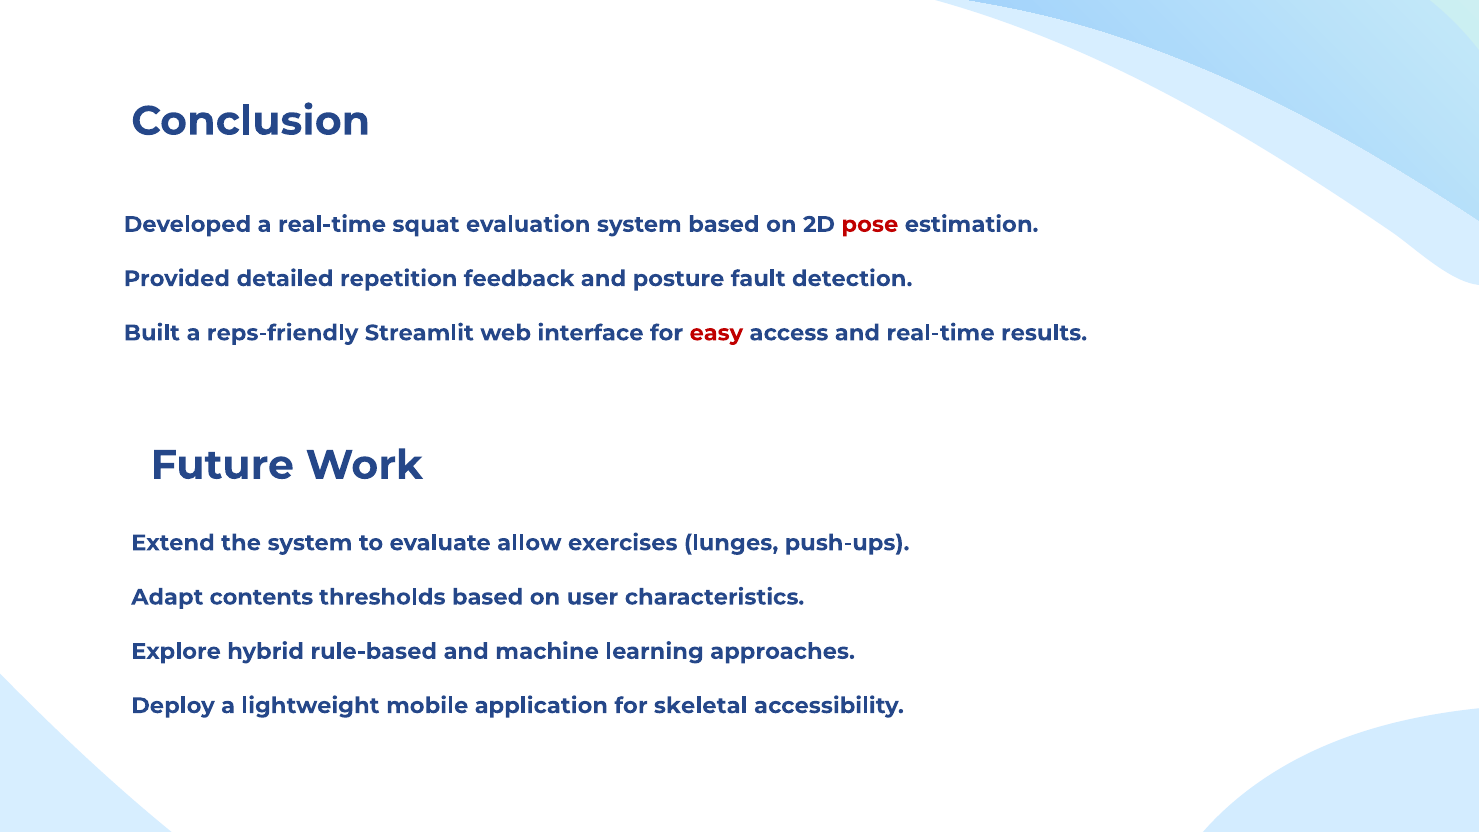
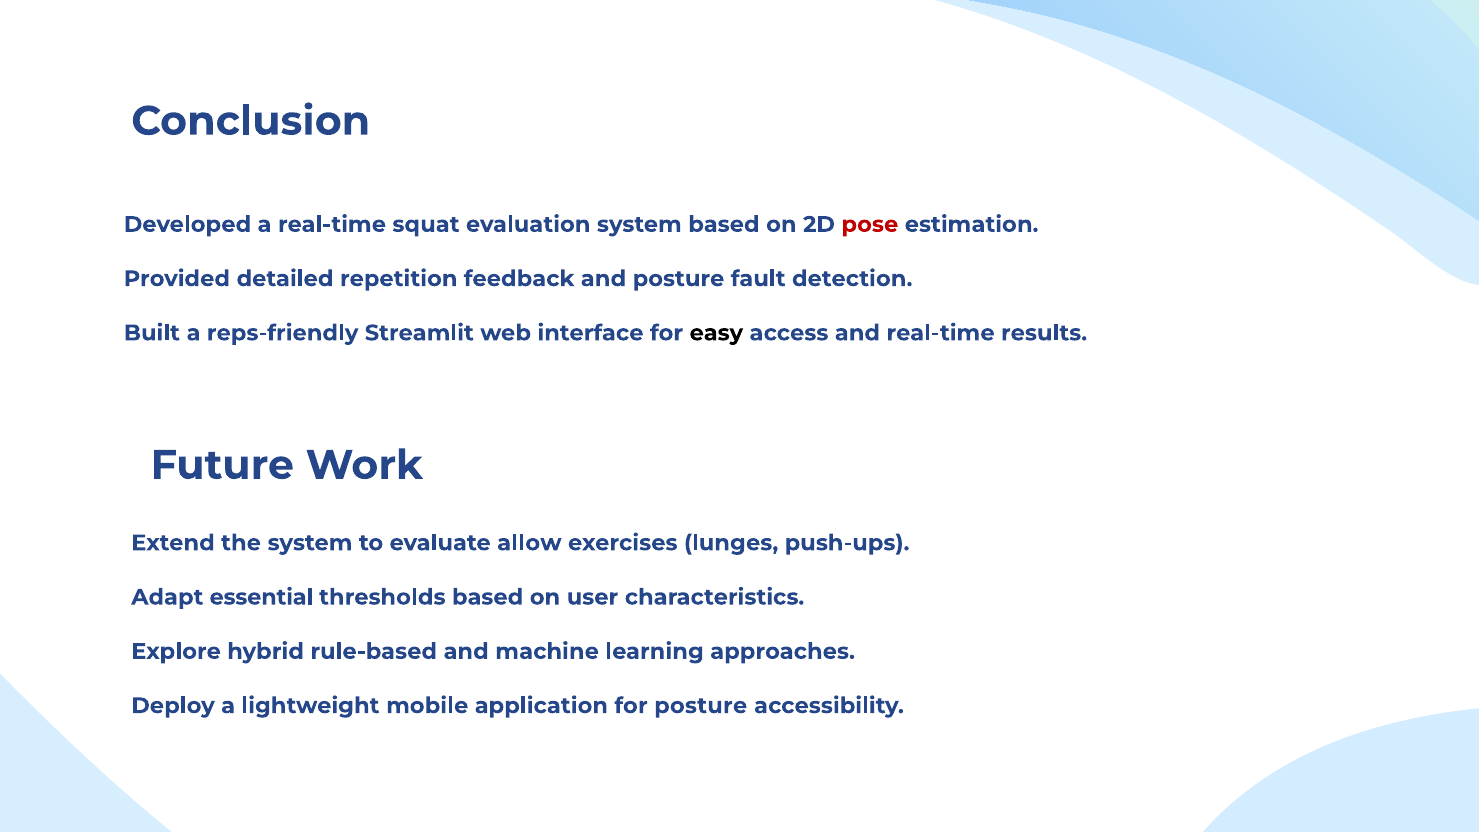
easy colour: red -> black
contents: contents -> essential
for skeletal: skeletal -> posture
